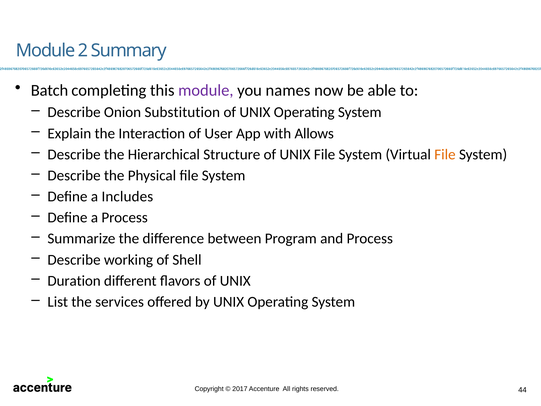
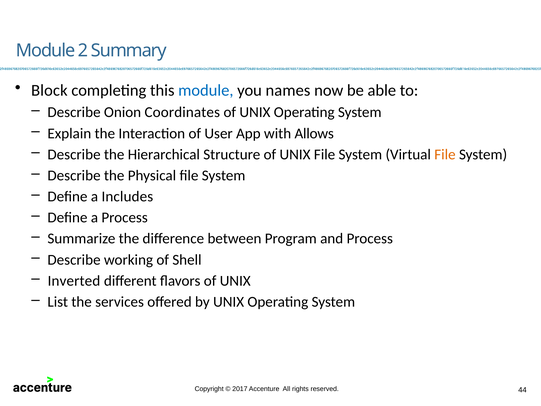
Batch: Batch -> Block
module at (206, 90) colour: purple -> blue
Substitution: Substitution -> Coordinates
Duration: Duration -> Inverted
